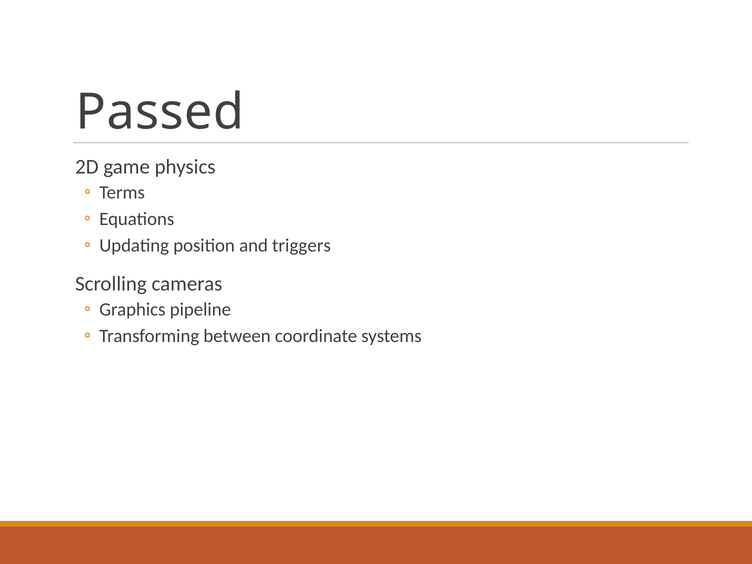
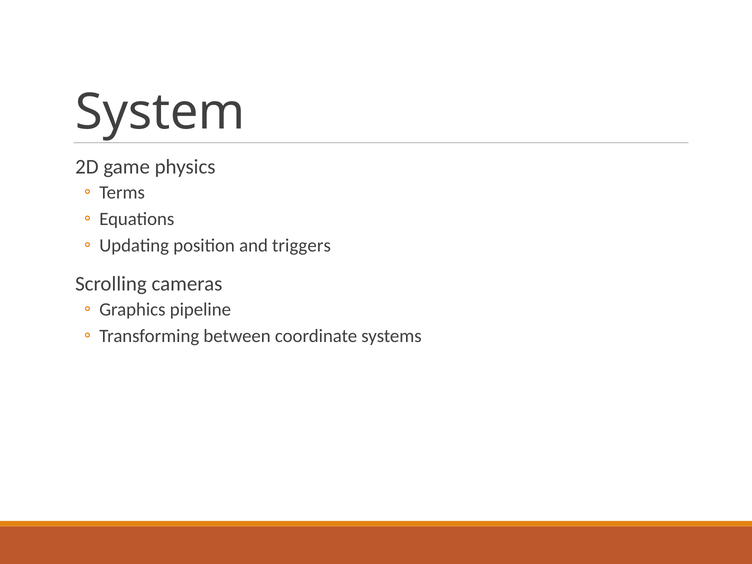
Passed: Passed -> System
